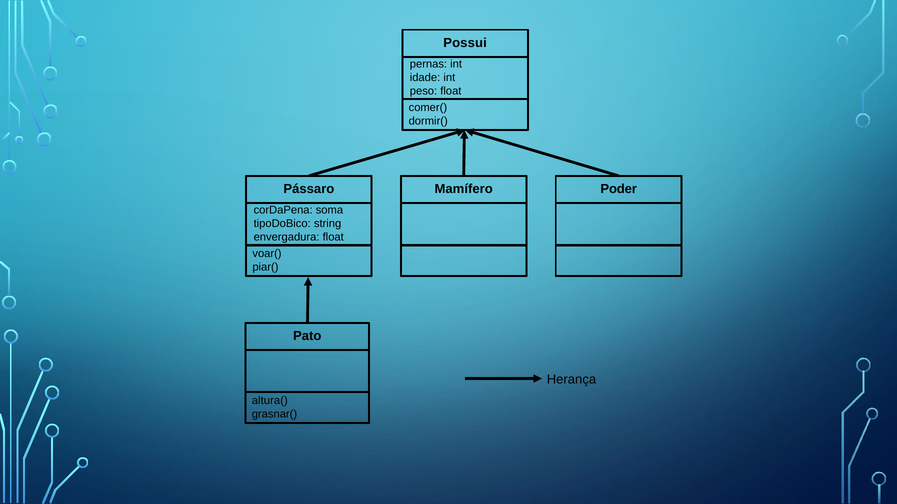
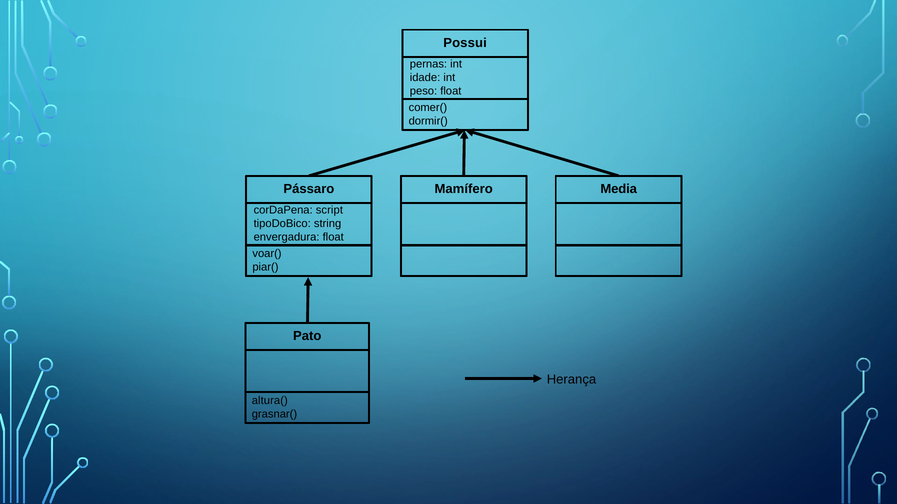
Poder: Poder -> Media
soma: soma -> script
